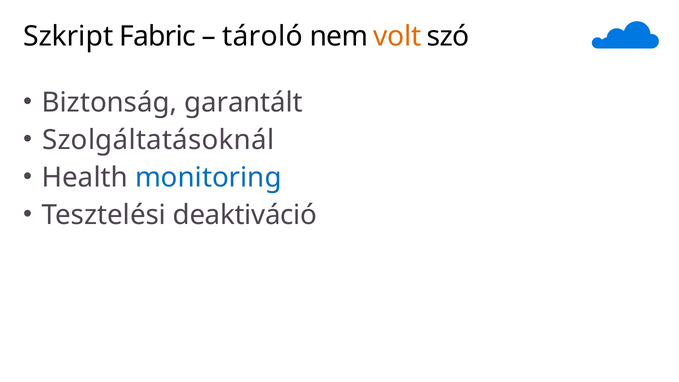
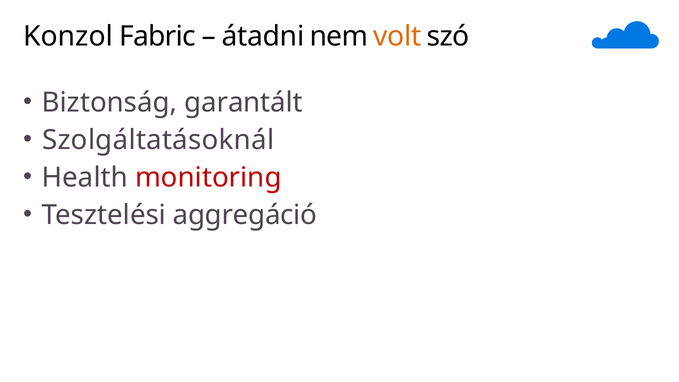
Szkript: Szkript -> Konzol
tároló: tároló -> átadni
monitoring colour: blue -> red
deaktiváció: deaktiváció -> aggregáció
